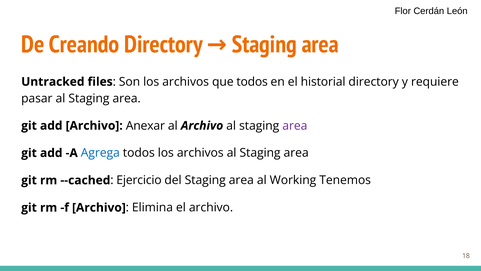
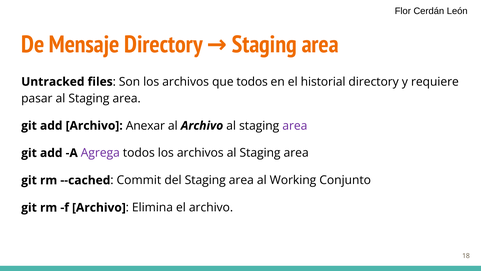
Creando: Creando -> Mensaje
Agrega colour: blue -> purple
Ejercicio: Ejercicio -> Commit
Tenemos: Tenemos -> Conjunto
